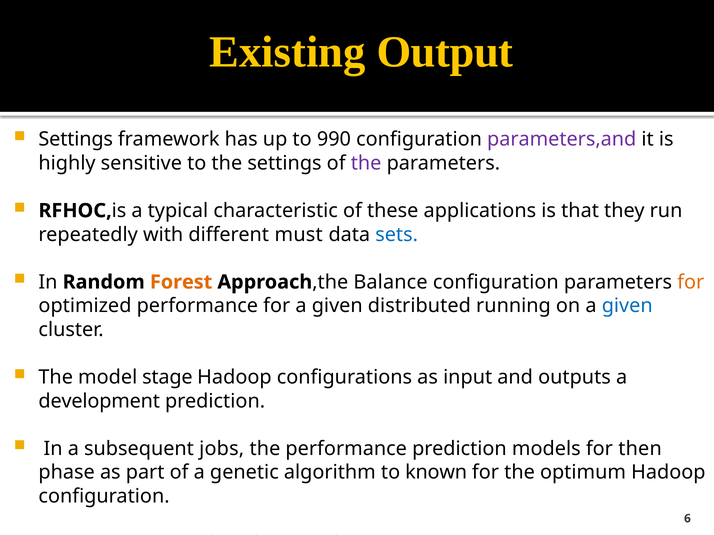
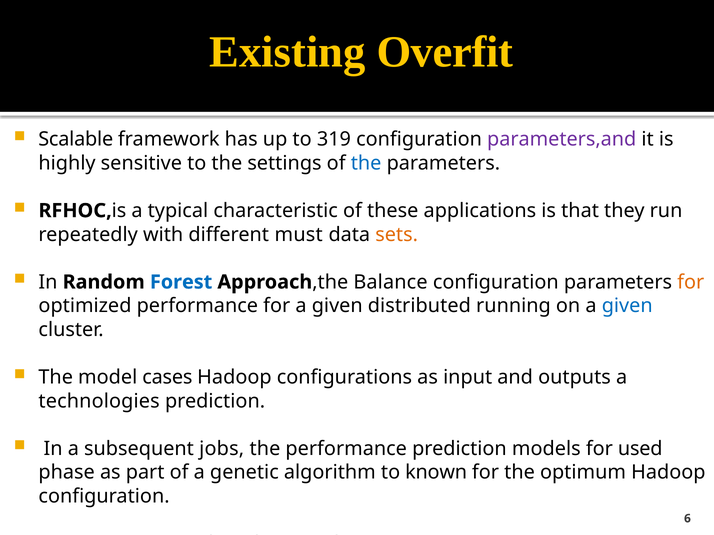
Output: Output -> Overfit
Settings at (76, 139): Settings -> Scalable
990: 990 -> 319
the at (366, 163) colour: purple -> blue
sets colour: blue -> orange
Forest colour: orange -> blue
stage: stage -> cases
development: development -> technologies
then: then -> used
